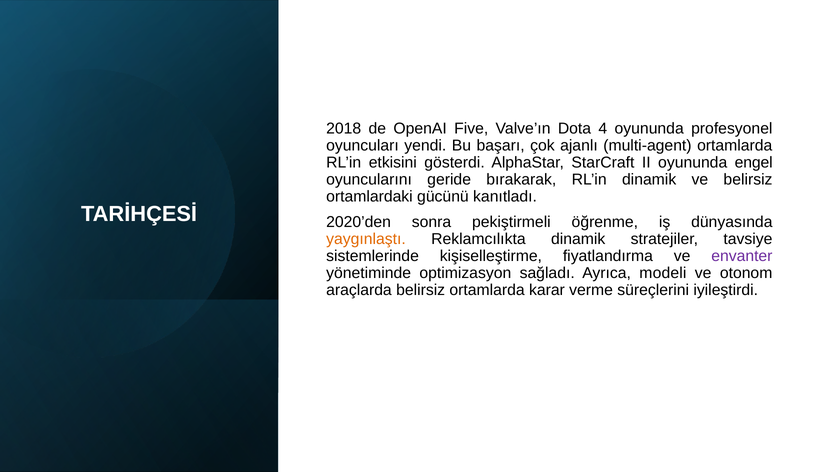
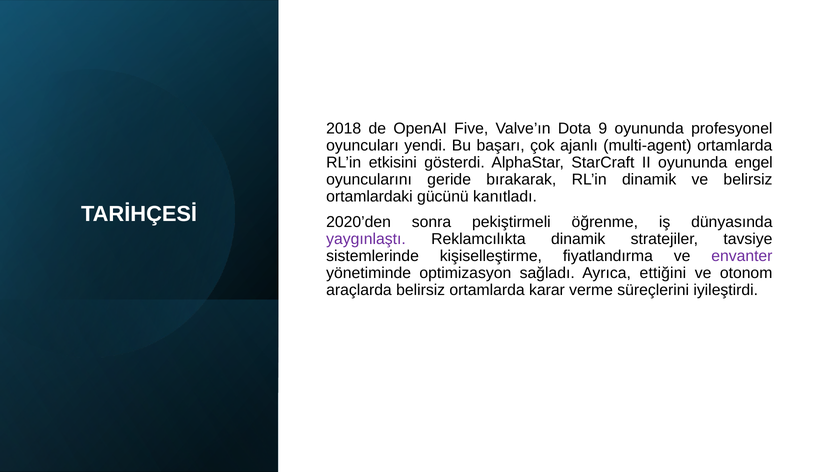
4: 4 -> 9
yaygınlaştı colour: orange -> purple
modeli: modeli -> ettiğini
